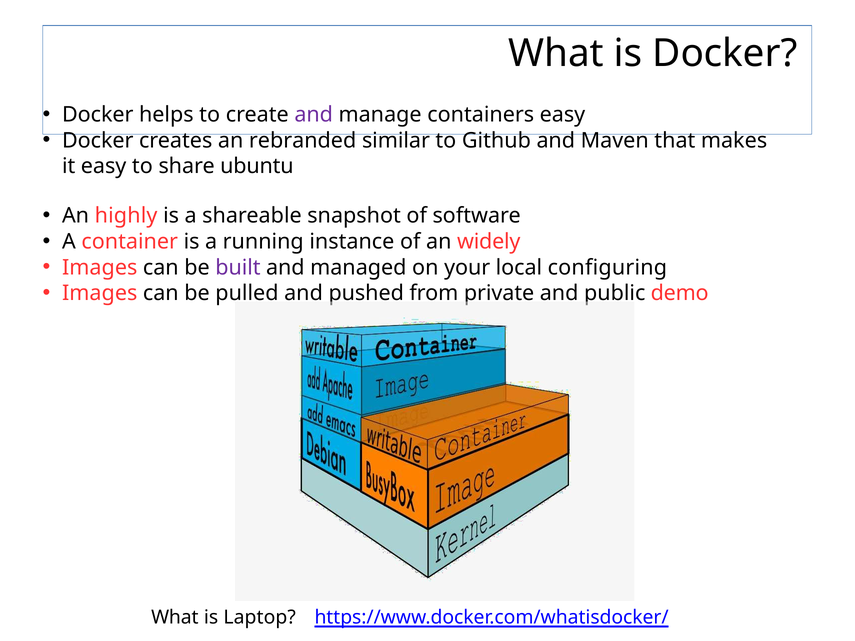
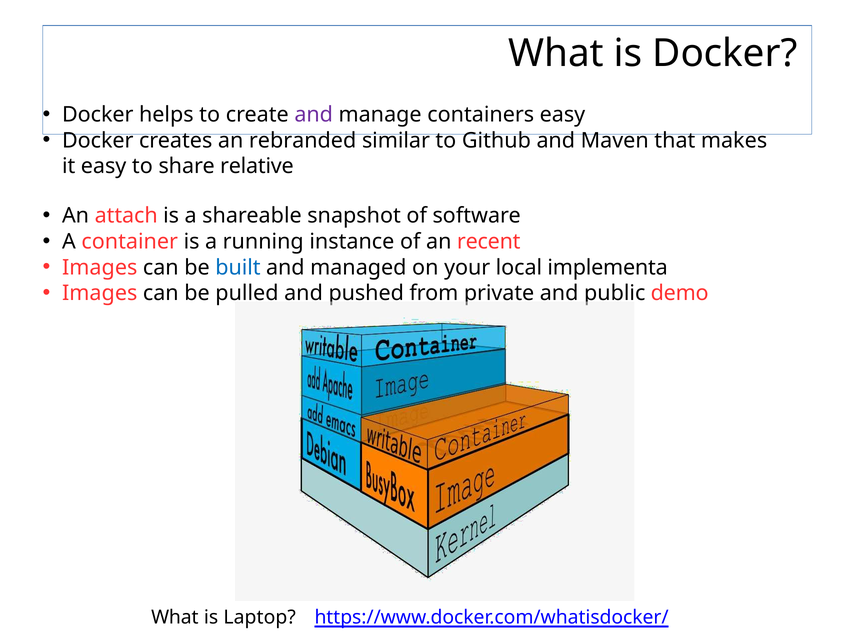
ubuntu: ubuntu -> relative
highly: highly -> attach
widely: widely -> recent
built colour: purple -> blue
configuring: configuring -> implementa
